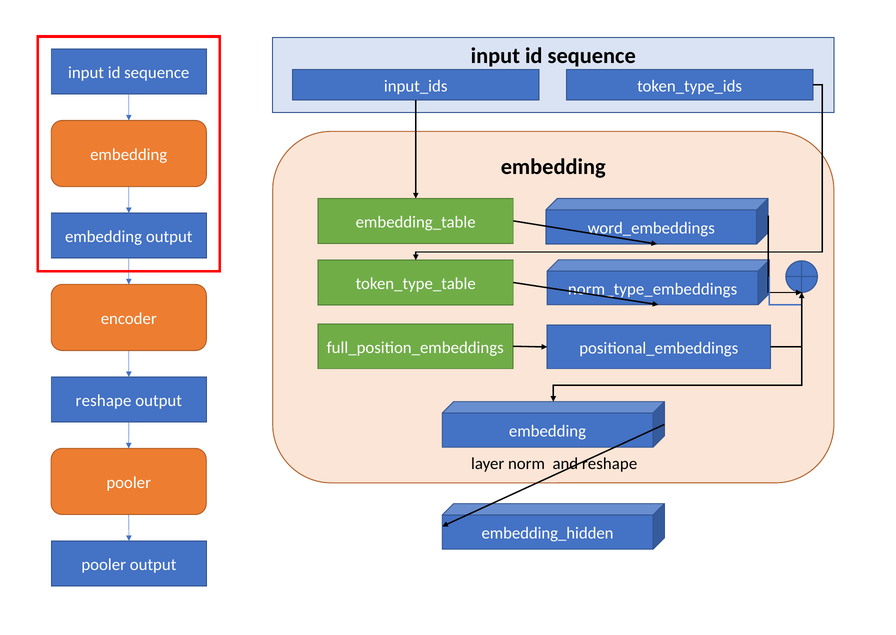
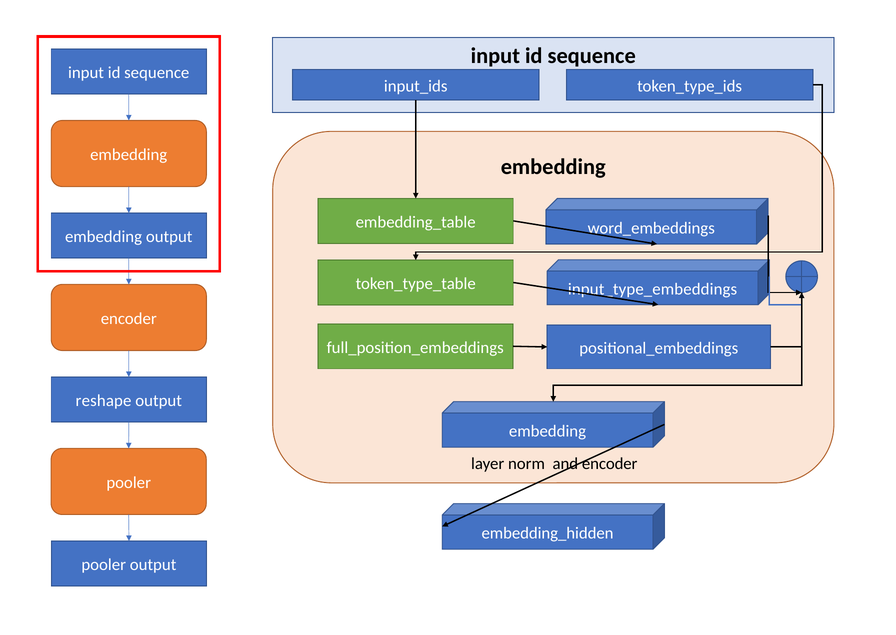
norm_type_embeddings: norm_type_embeddings -> input_type_embeddings
and reshape: reshape -> encoder
